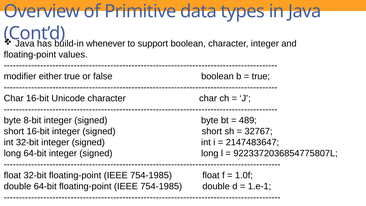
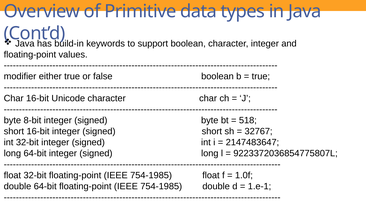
whenever: whenever -> keywords
489: 489 -> 518
